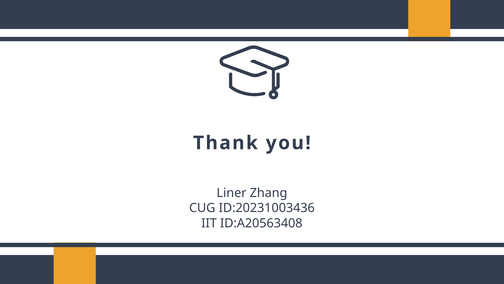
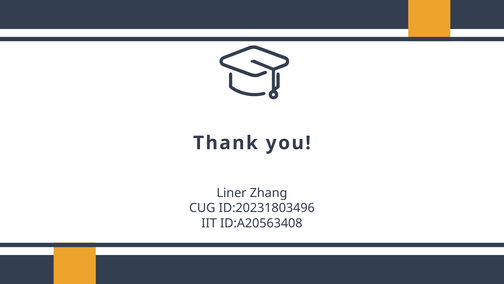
ID:20231003436: ID:20231003436 -> ID:20231803496
